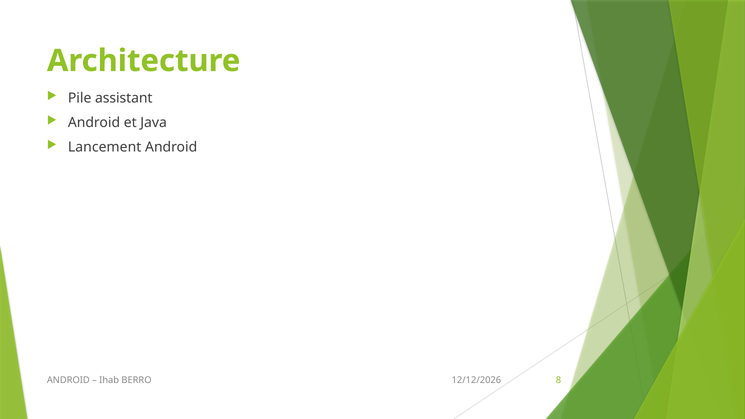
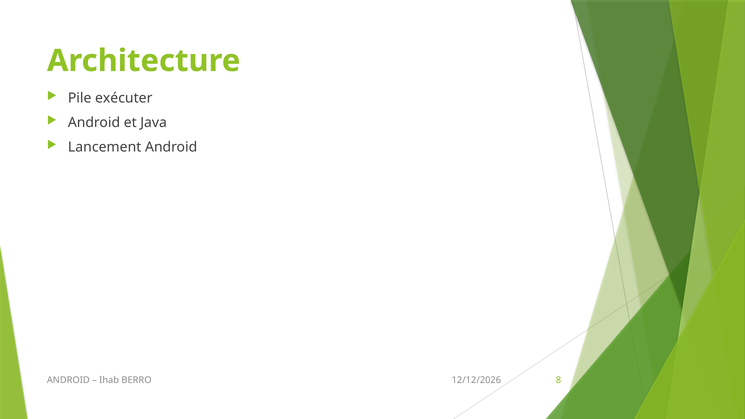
assistant: assistant -> exécuter
